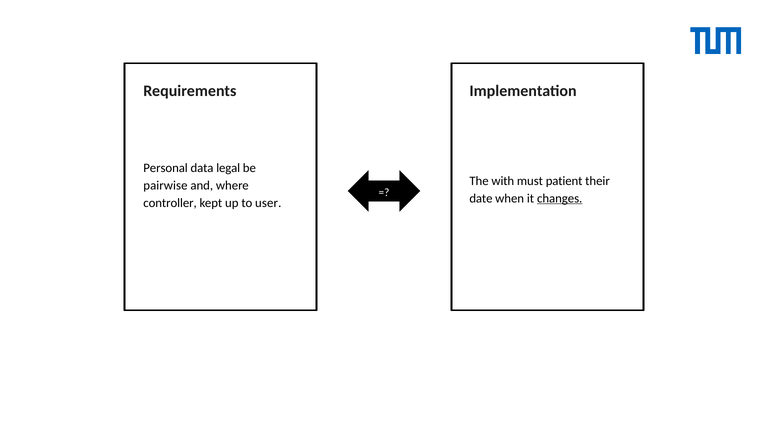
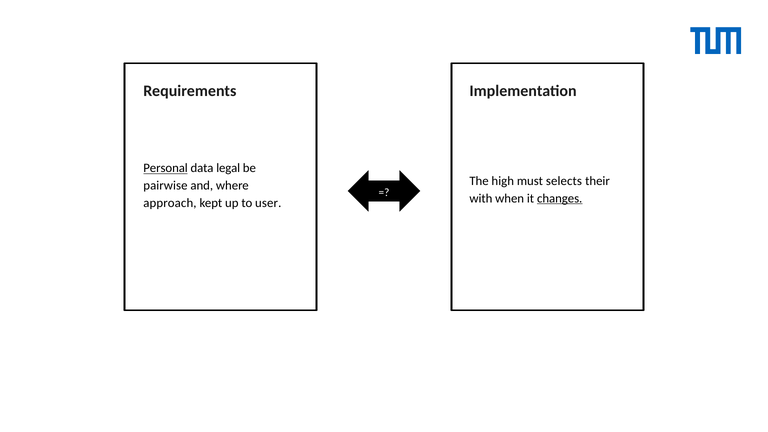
Personal underline: none -> present
with: with -> high
patient: patient -> selects
date: date -> with
controller: controller -> approach
